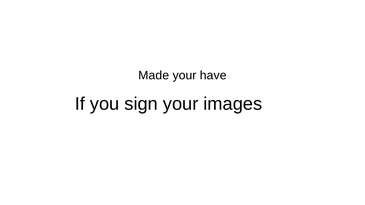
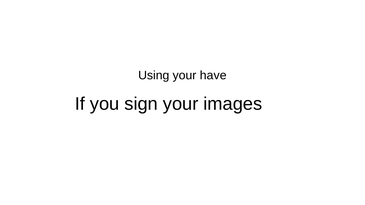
Made: Made -> Using
